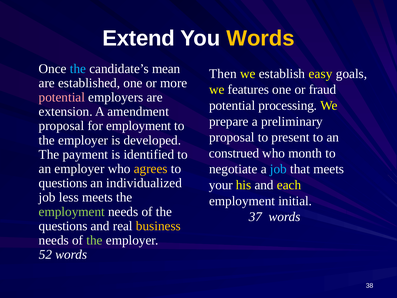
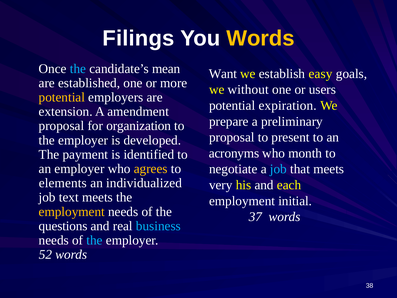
Extend: Extend -> Filings
Then: Then -> Want
features: features -> without
fraud: fraud -> users
potential at (62, 97) colour: pink -> yellow
processing: processing -> expiration
for employment: employment -> organization
construed: construed -> acronyms
questions at (63, 183): questions -> elements
your: your -> very
less: less -> text
employment at (72, 211) colour: light green -> yellow
business colour: yellow -> light blue
the at (95, 240) colour: light green -> light blue
